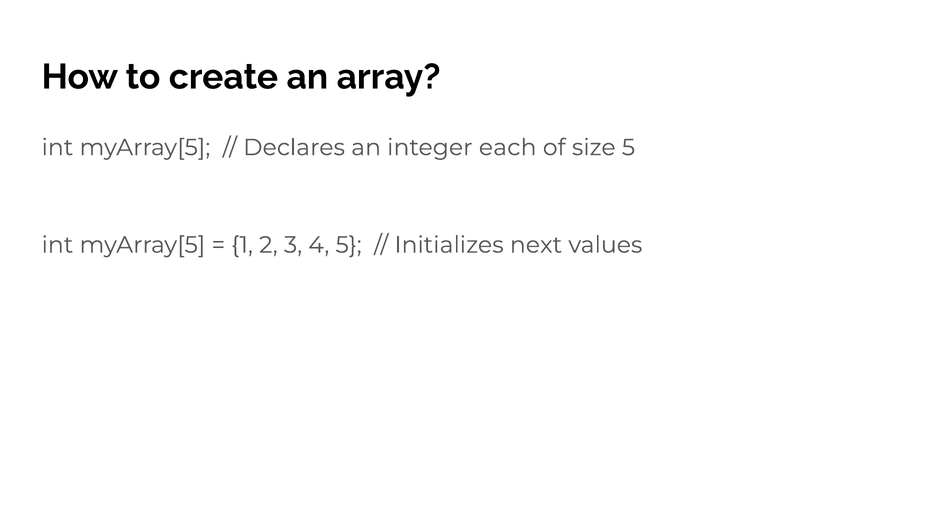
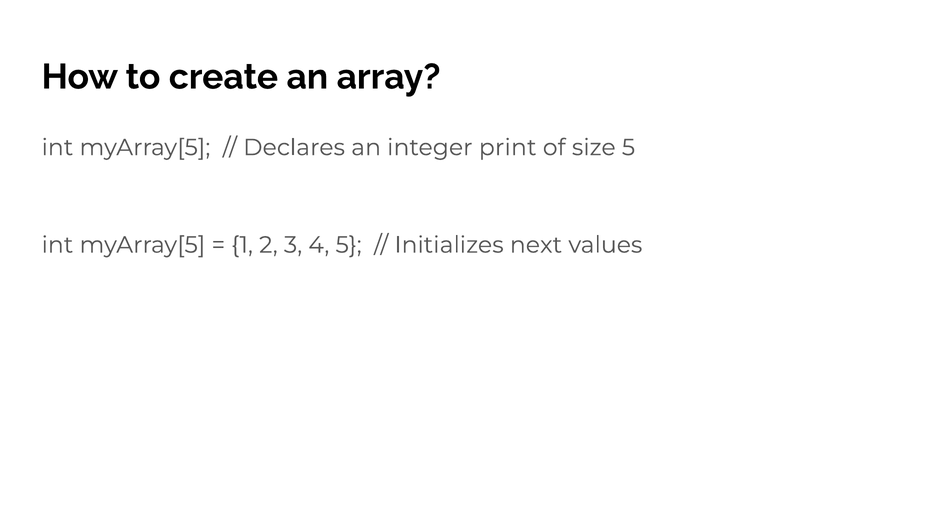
each: each -> print
